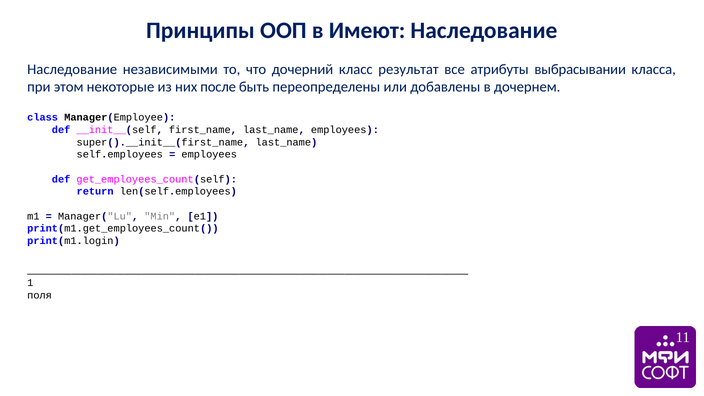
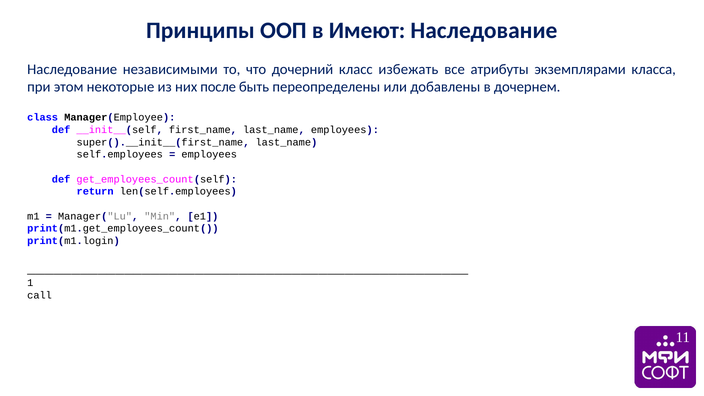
результат: результат -> избежать
выбрасывании: выбрасывании -> экземплярами
поля: поля -> call
